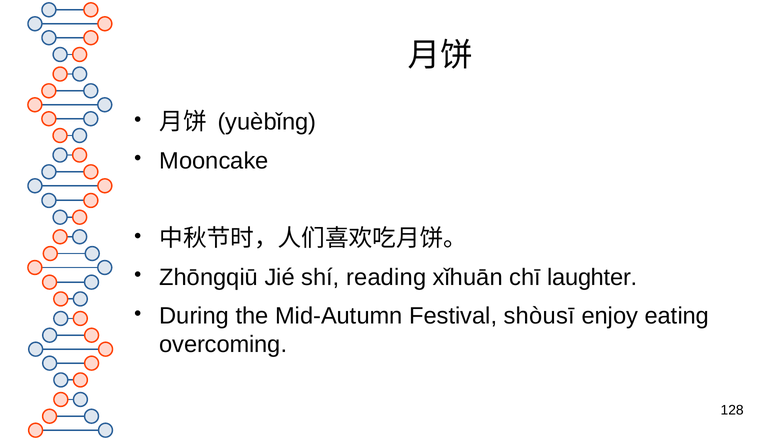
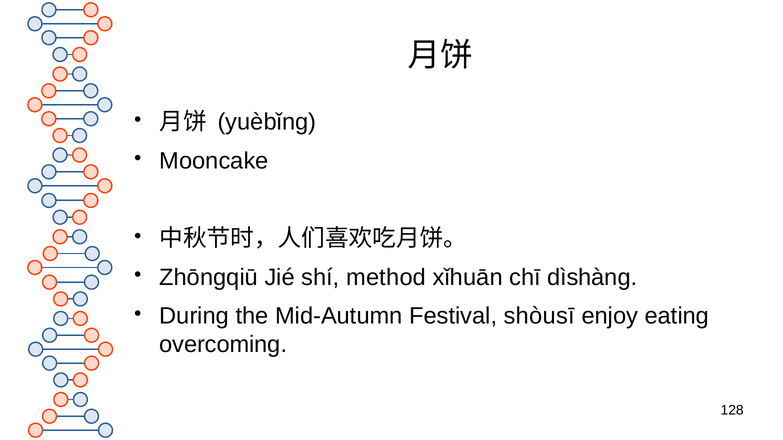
reading: reading -> method
laughter: laughter -> dìshàng
